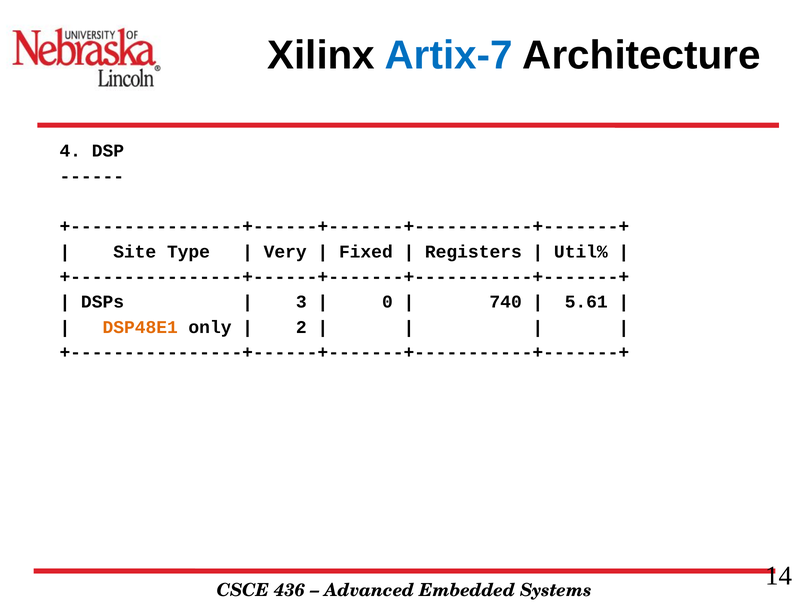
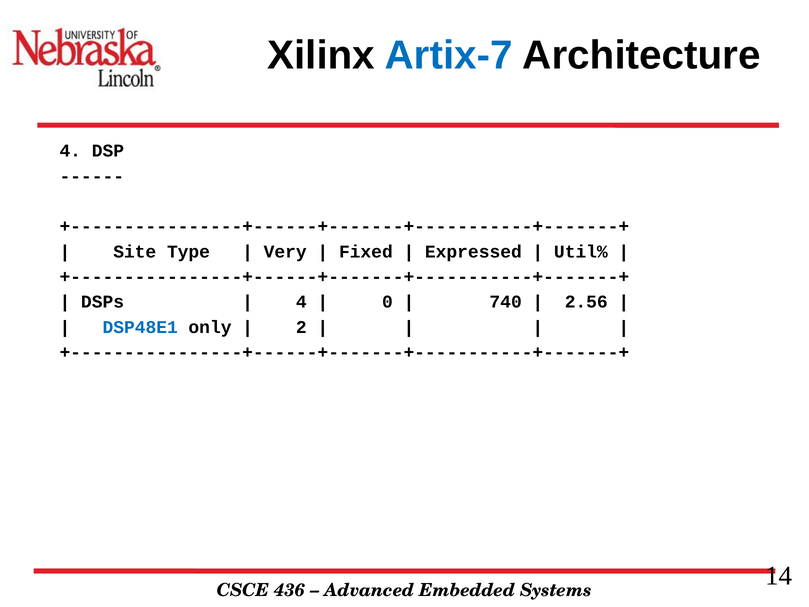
Registers: Registers -> Expressed
3 at (301, 302): 3 -> 4
5.61: 5.61 -> 2.56
DSP48E1 colour: orange -> blue
